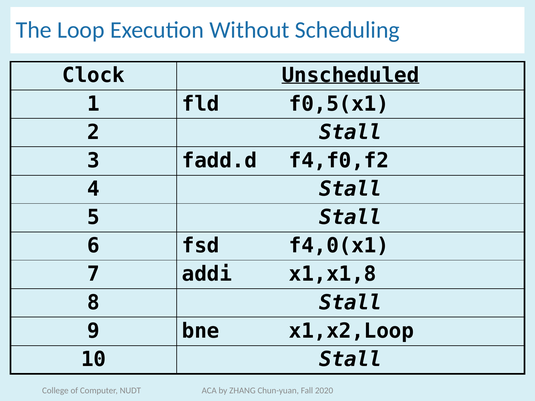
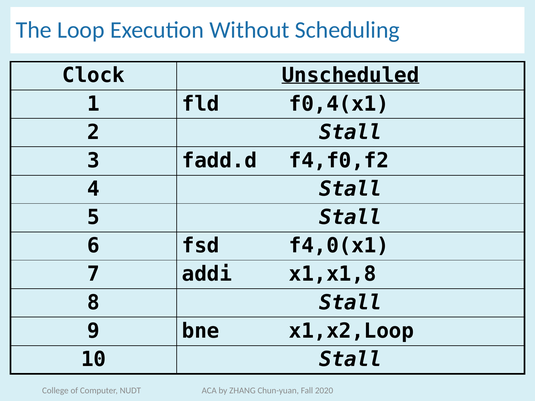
f0,5(x1: f0,5(x1 -> f0,4(x1
